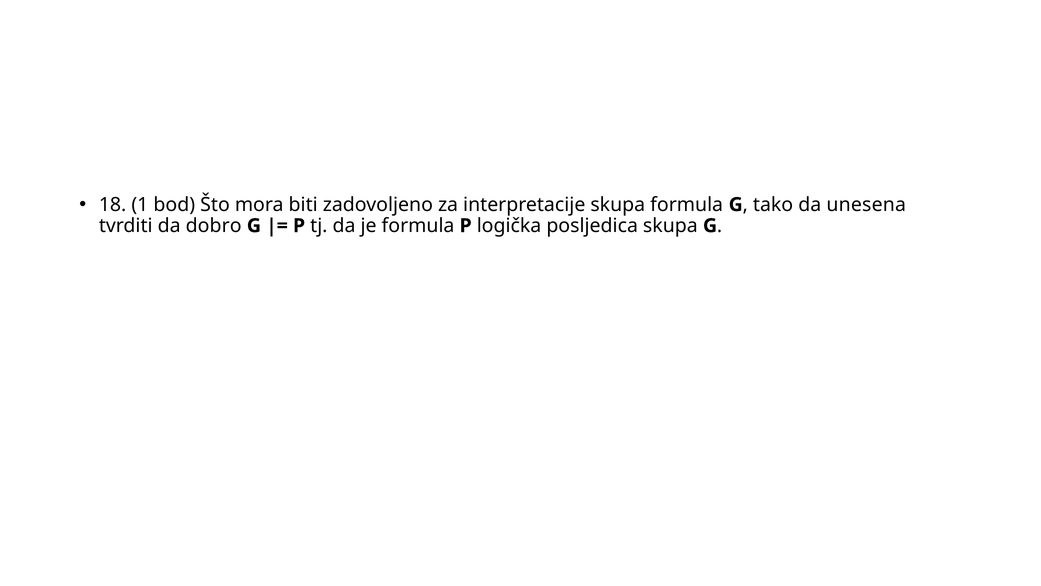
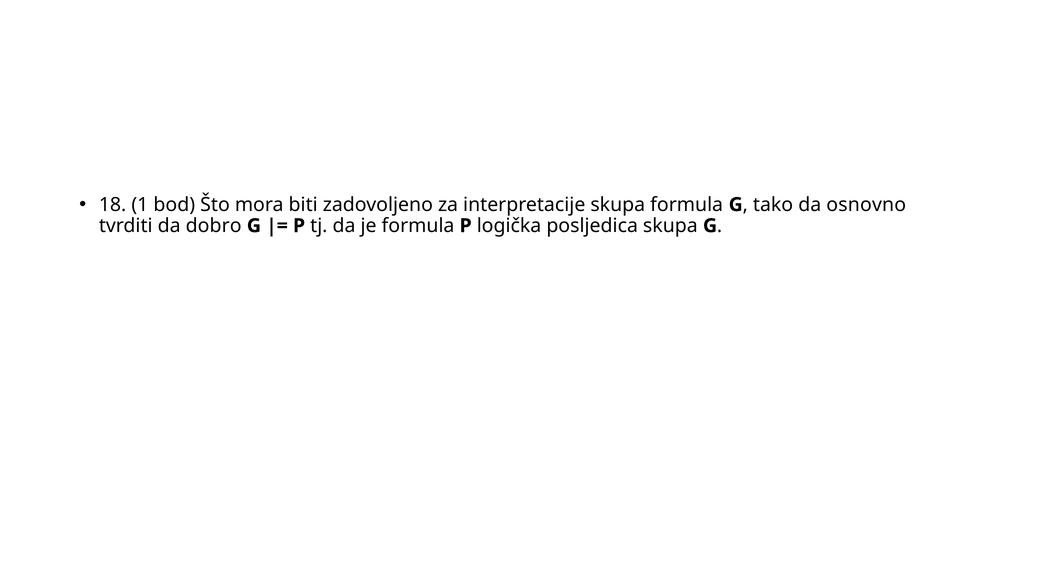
unesena: unesena -> osnovno
